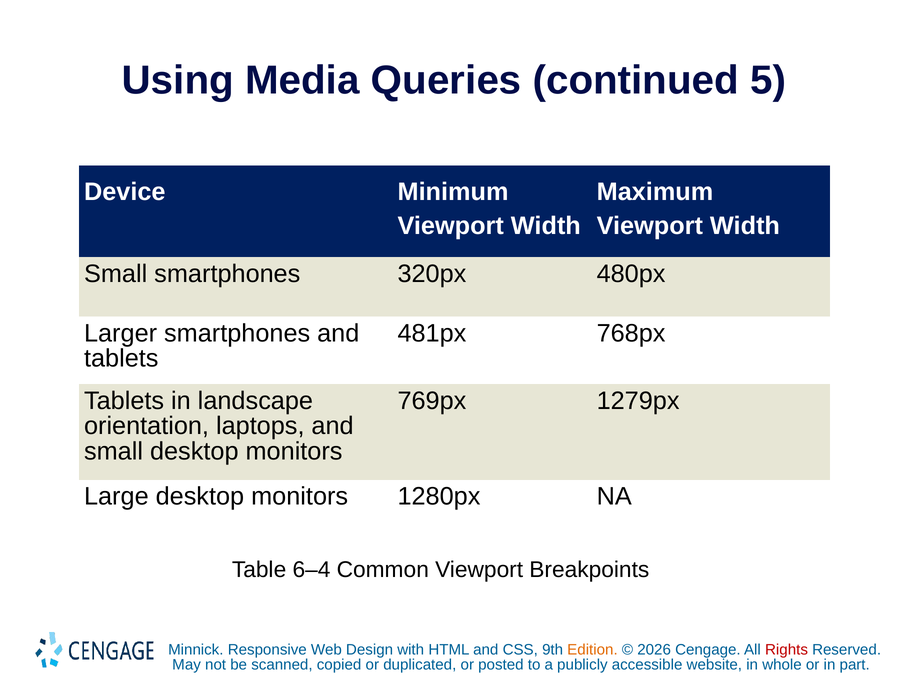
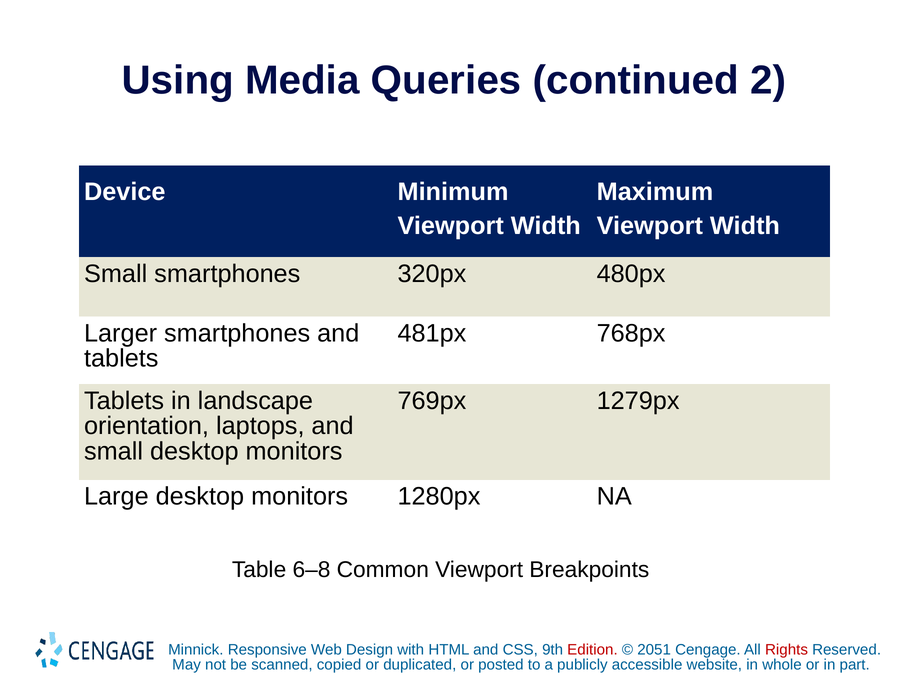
5: 5 -> 2
6–4: 6–4 -> 6–8
Edition colour: orange -> red
2026: 2026 -> 2051
